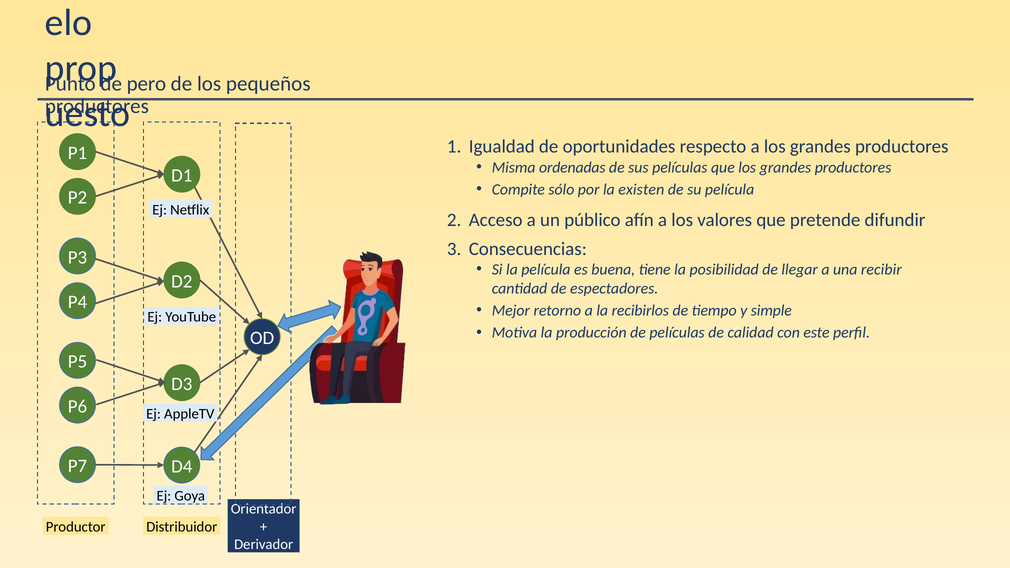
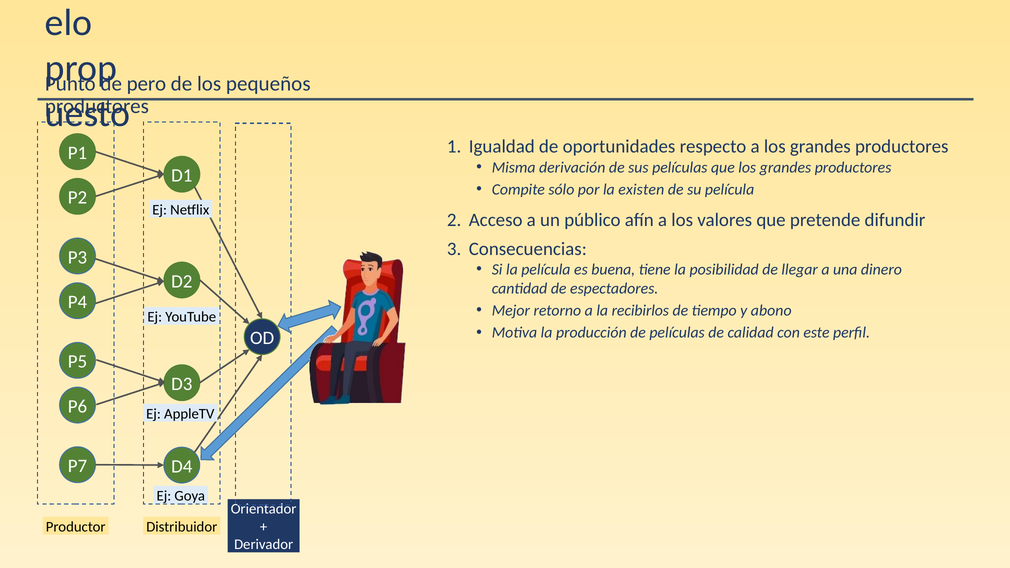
ordenadas: ordenadas -> derivación
recibir: recibir -> dinero
simple: simple -> abono
